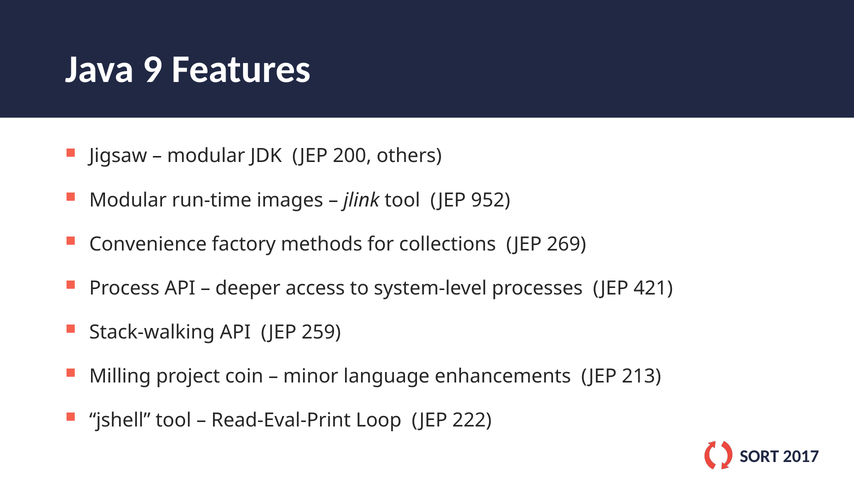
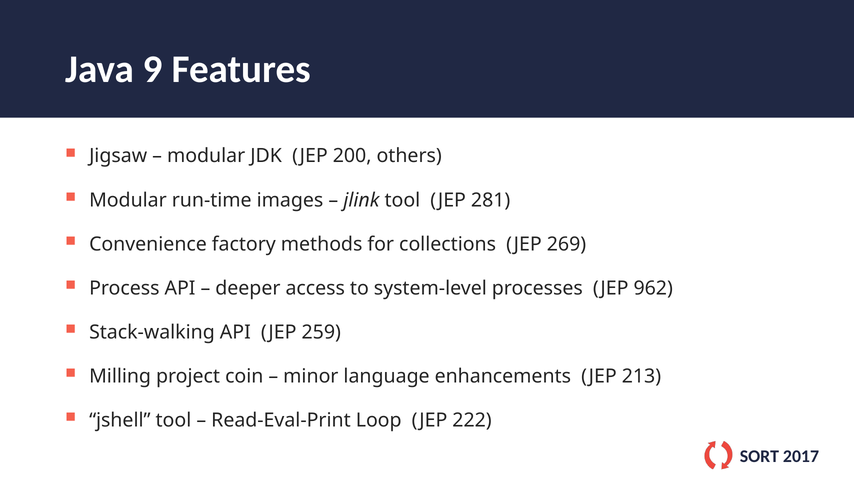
952: 952 -> 281
421: 421 -> 962
